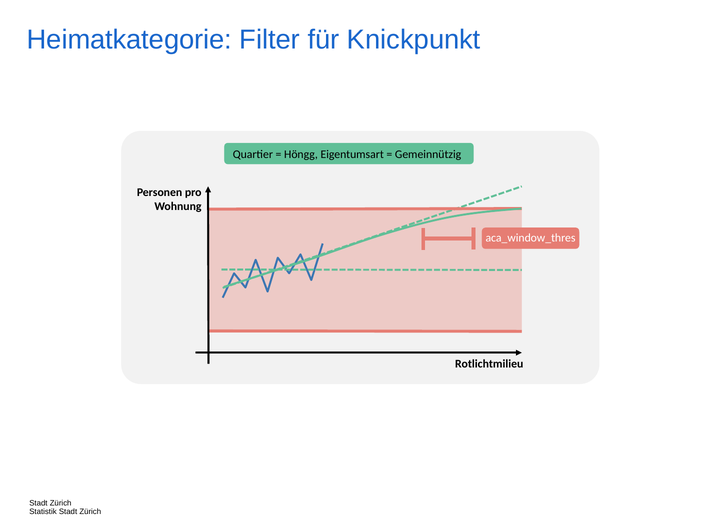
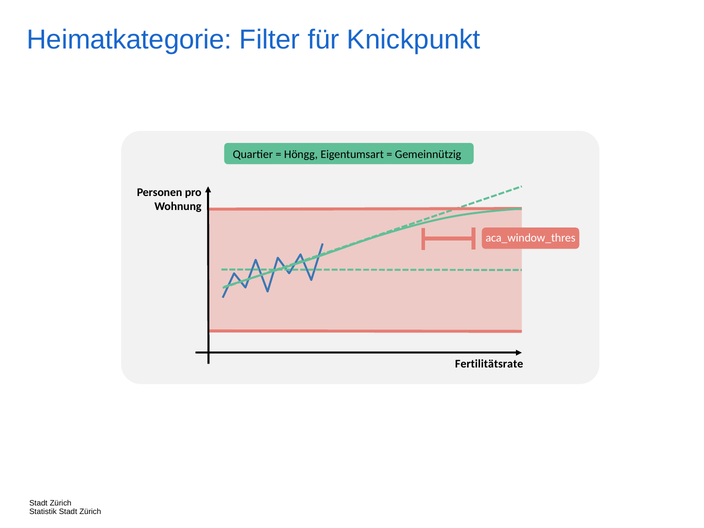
Rotlichtmilieu: Rotlichtmilieu -> Fertilitätsrate
